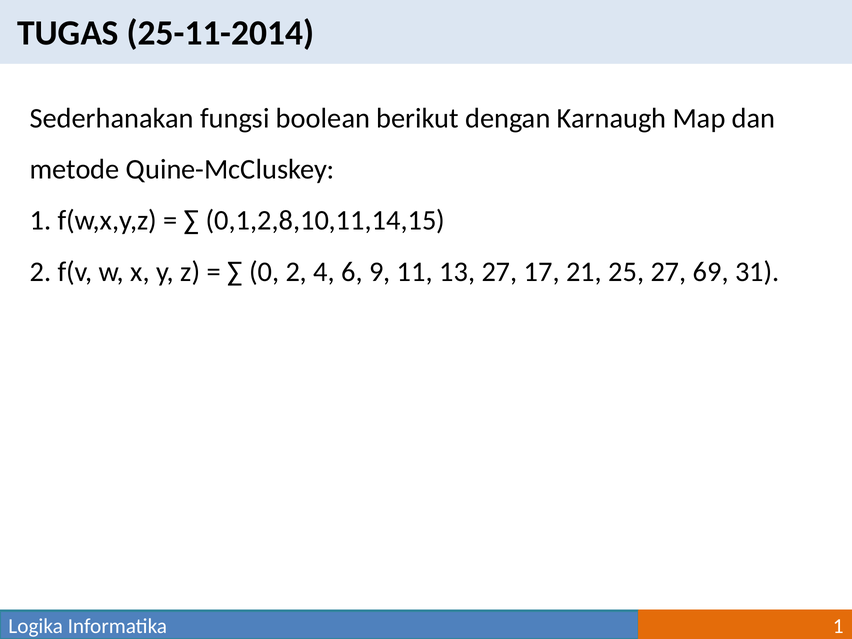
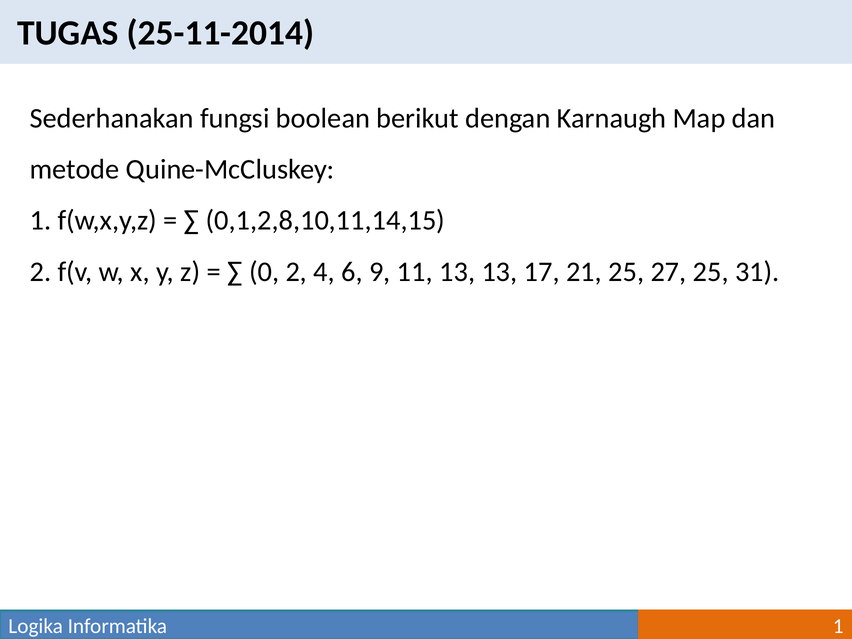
13 27: 27 -> 13
27 69: 69 -> 25
